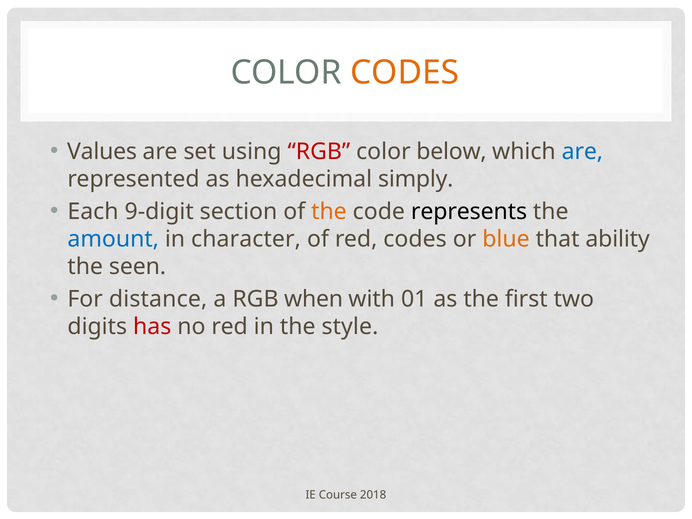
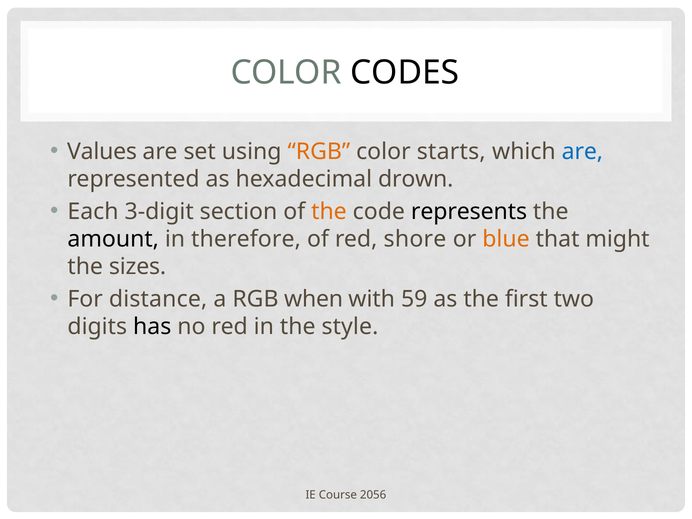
CODES at (405, 73) colour: orange -> black
RGB at (319, 152) colour: red -> orange
below: below -> starts
simply: simply -> drown
9-digit: 9-digit -> 3-digit
amount colour: blue -> black
character: character -> therefore
red codes: codes -> shore
ability: ability -> might
seen: seen -> sizes
01: 01 -> 59
has colour: red -> black
2018: 2018 -> 2056
